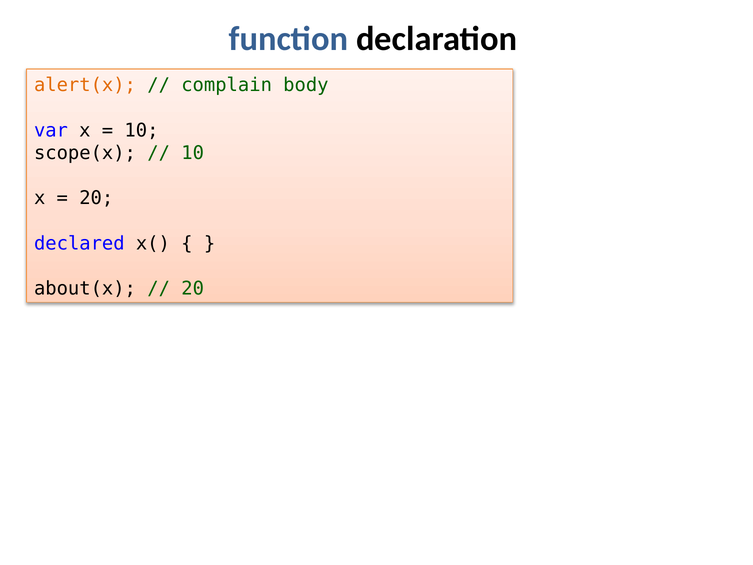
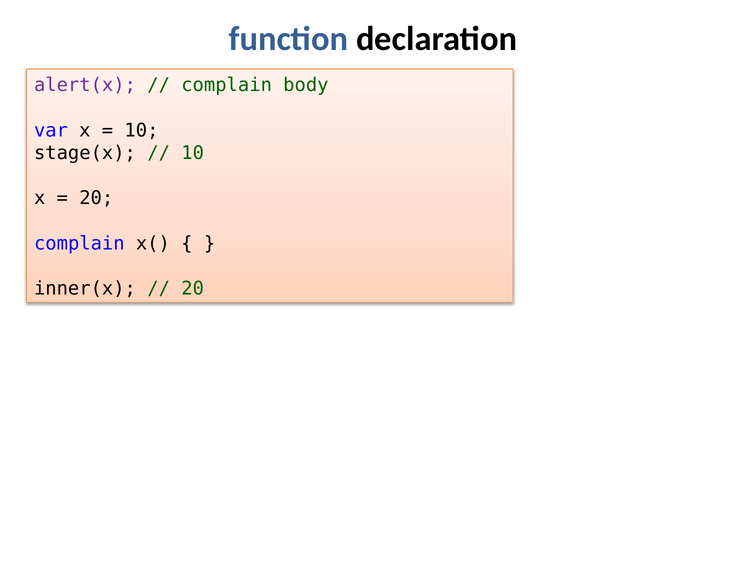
alert(x colour: orange -> purple
scope(x: scope(x -> stage(x
declared at (79, 243): declared -> complain
about(x: about(x -> inner(x
